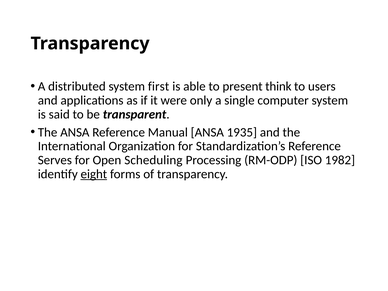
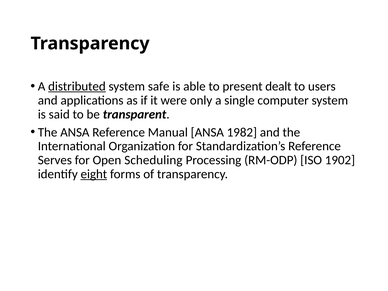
distributed underline: none -> present
first: first -> safe
think: think -> dealt
1935: 1935 -> 1982
1982: 1982 -> 1902
